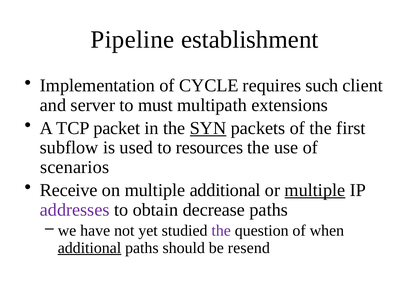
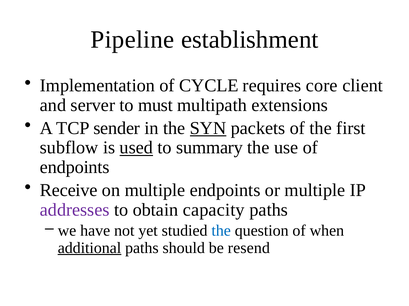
such: such -> core
packet: packet -> sender
used underline: none -> present
resources: resources -> summary
scenarios at (75, 168): scenarios -> endpoints
multiple additional: additional -> endpoints
multiple at (315, 191) underline: present -> none
decrease: decrease -> capacity
the at (221, 231) colour: purple -> blue
